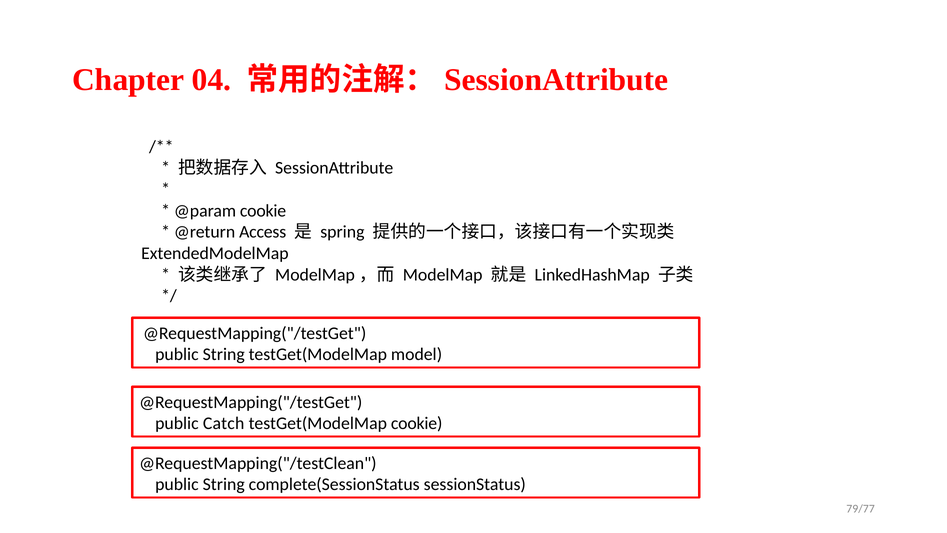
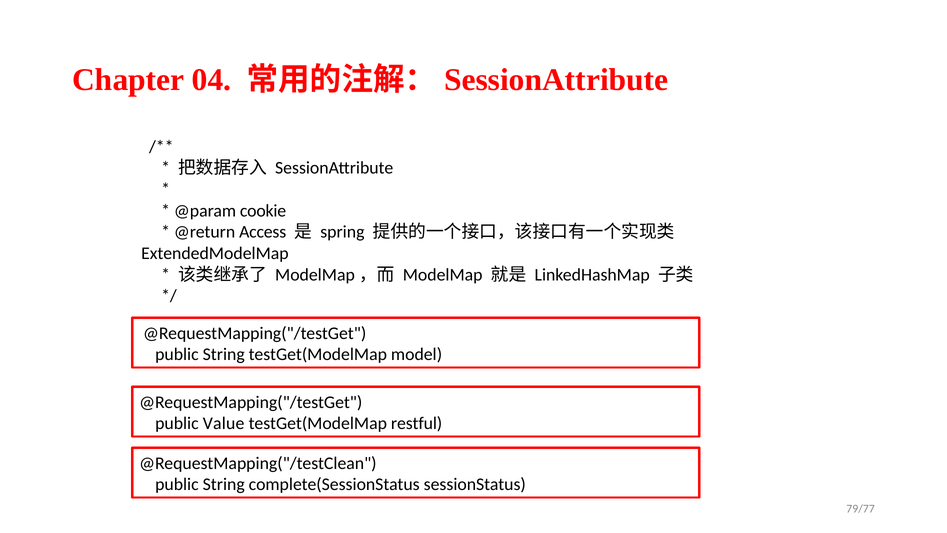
Catch: Catch -> Value
testGet(ModelMap cookie: cookie -> restful
